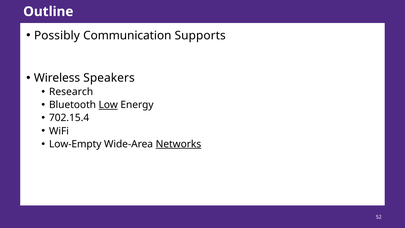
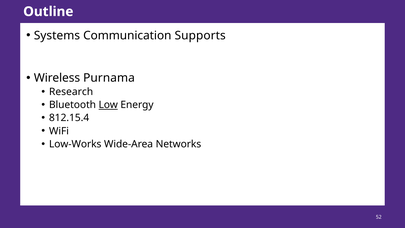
Possibly: Possibly -> Systems
Speakers: Speakers -> Purnama
702.15.4: 702.15.4 -> 812.15.4
Low-Empty: Low-Empty -> Low-Works
Networks underline: present -> none
